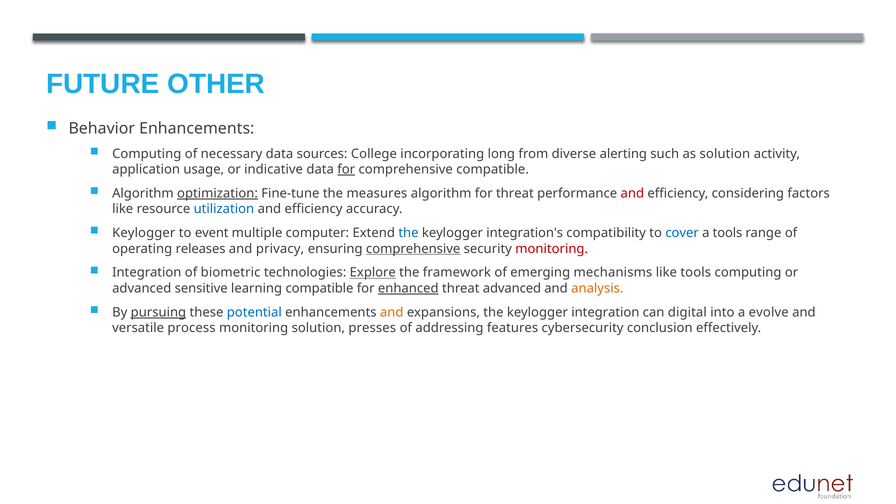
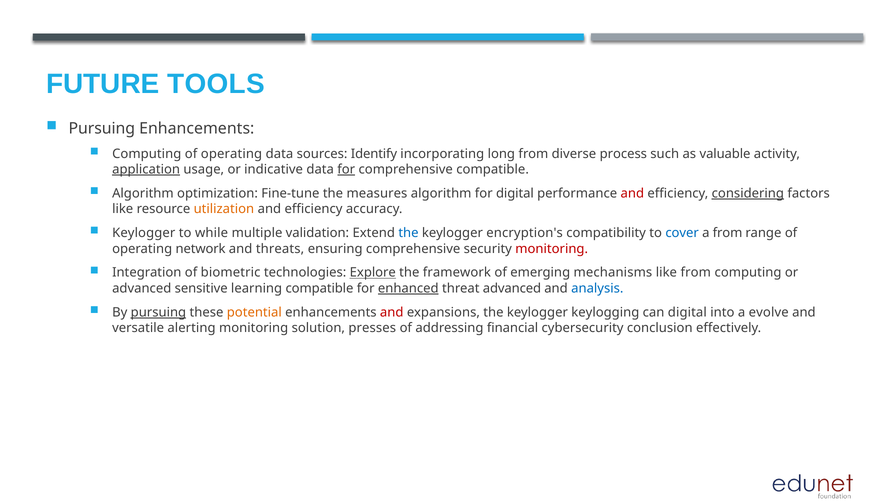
OTHER: OTHER -> TOOLS
Behavior at (102, 128): Behavior -> Pursuing
necessary at (232, 154): necessary -> operating
College: College -> Identify
alerting: alerting -> process
as solution: solution -> valuable
application underline: none -> present
optimization underline: present -> none
for threat: threat -> digital
considering underline: none -> present
utilization colour: blue -> orange
event: event -> while
computer: computer -> validation
integration's: integration's -> encryption's
a tools: tools -> from
releases: releases -> network
privacy: privacy -> threats
comprehensive at (413, 249) underline: present -> none
like tools: tools -> from
analysis colour: orange -> blue
potential colour: blue -> orange
and at (392, 312) colour: orange -> red
keylogger integration: integration -> keylogging
process: process -> alerting
features: features -> financial
